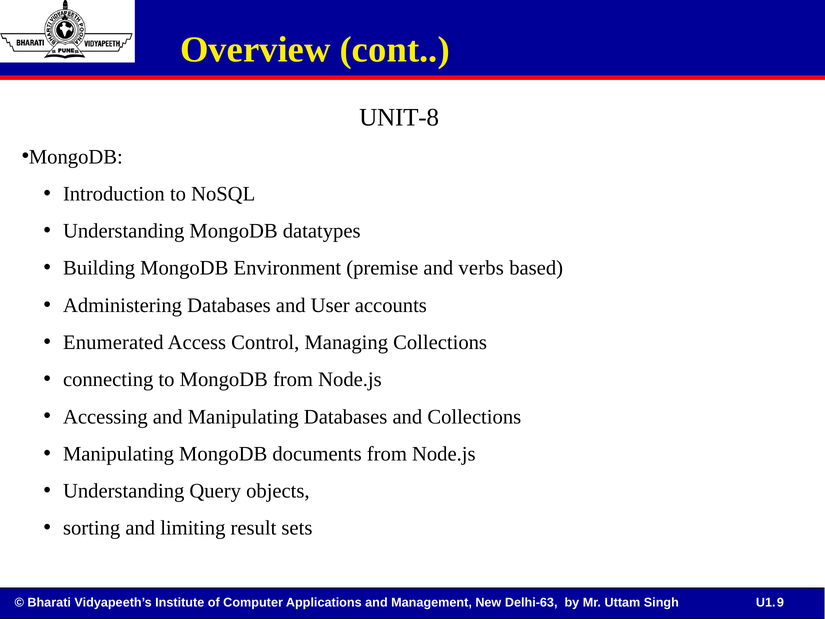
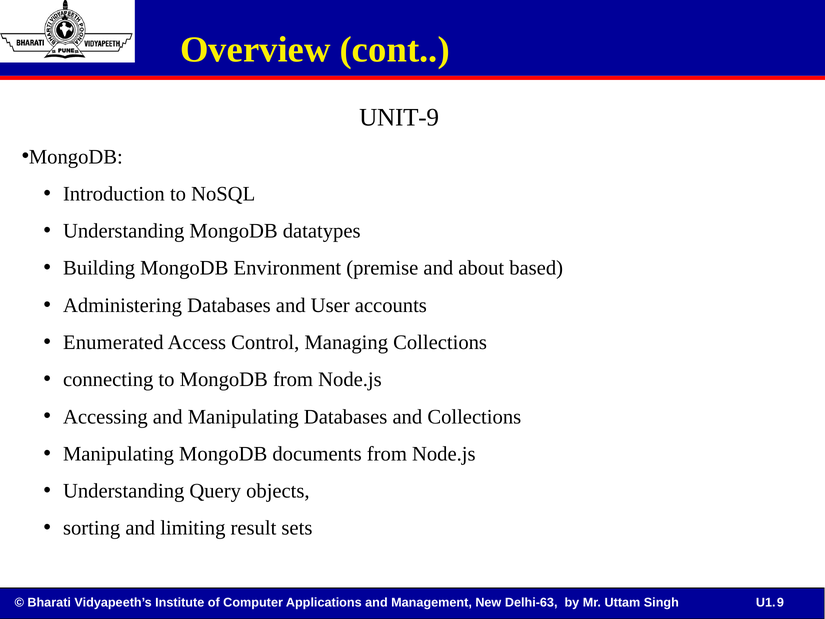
UNIT-8: UNIT-8 -> UNIT-9
verbs: verbs -> about
